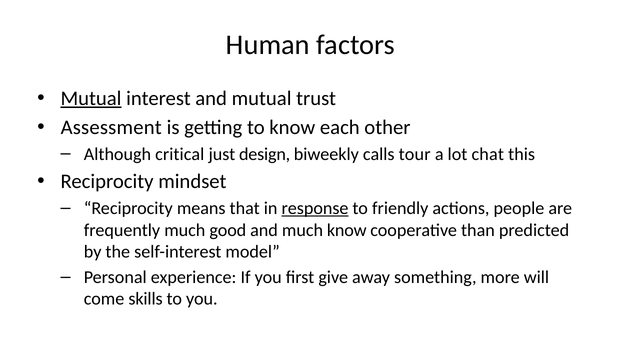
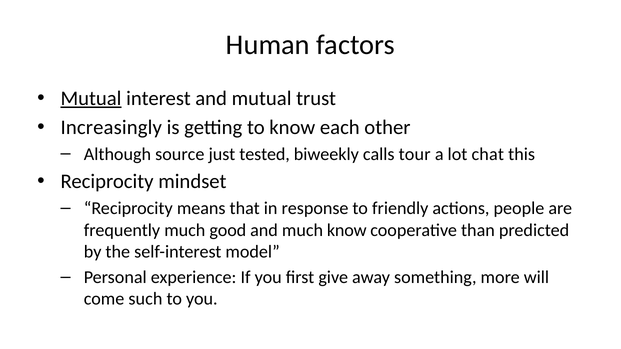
Assessment: Assessment -> Increasingly
critical: critical -> source
design: design -> tested
response underline: present -> none
skills: skills -> such
